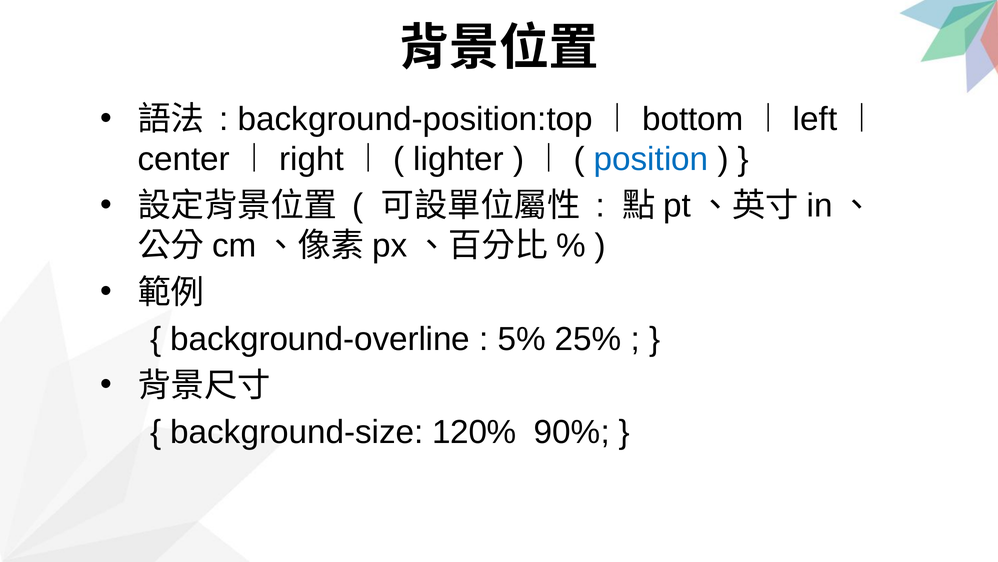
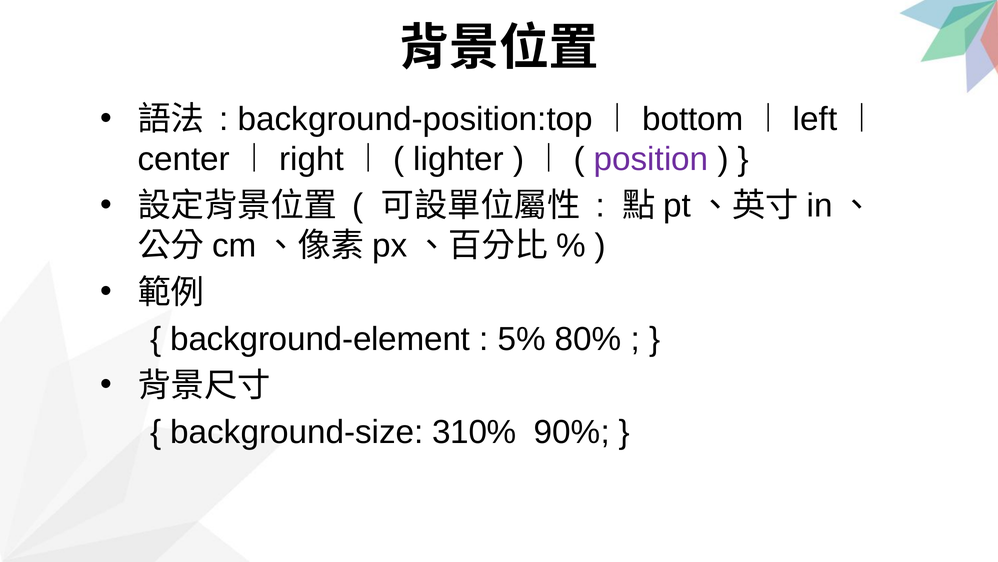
position colour: blue -> purple
background-overline: background-overline -> background-element
25%: 25% -> 80%
120%: 120% -> 310%
